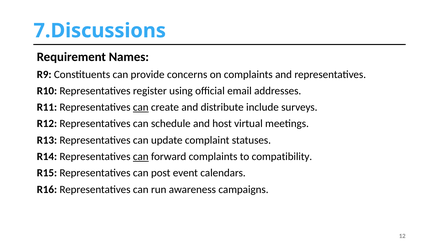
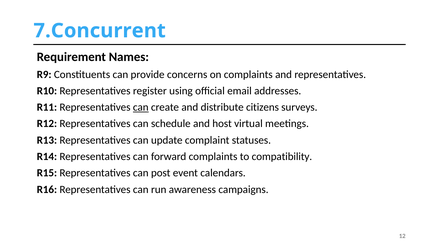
7.Discussions: 7.Discussions -> 7.Concurrent
include: include -> citizens
can at (141, 157) underline: present -> none
